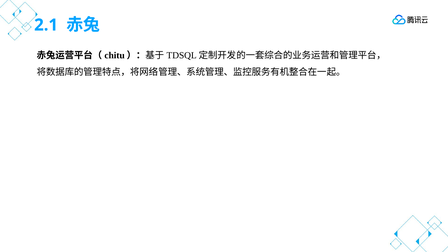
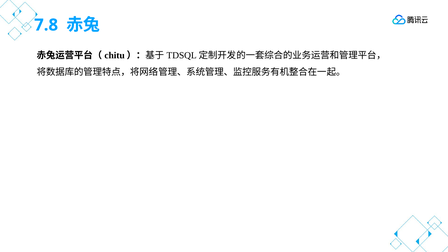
2.1: 2.1 -> 7.8
